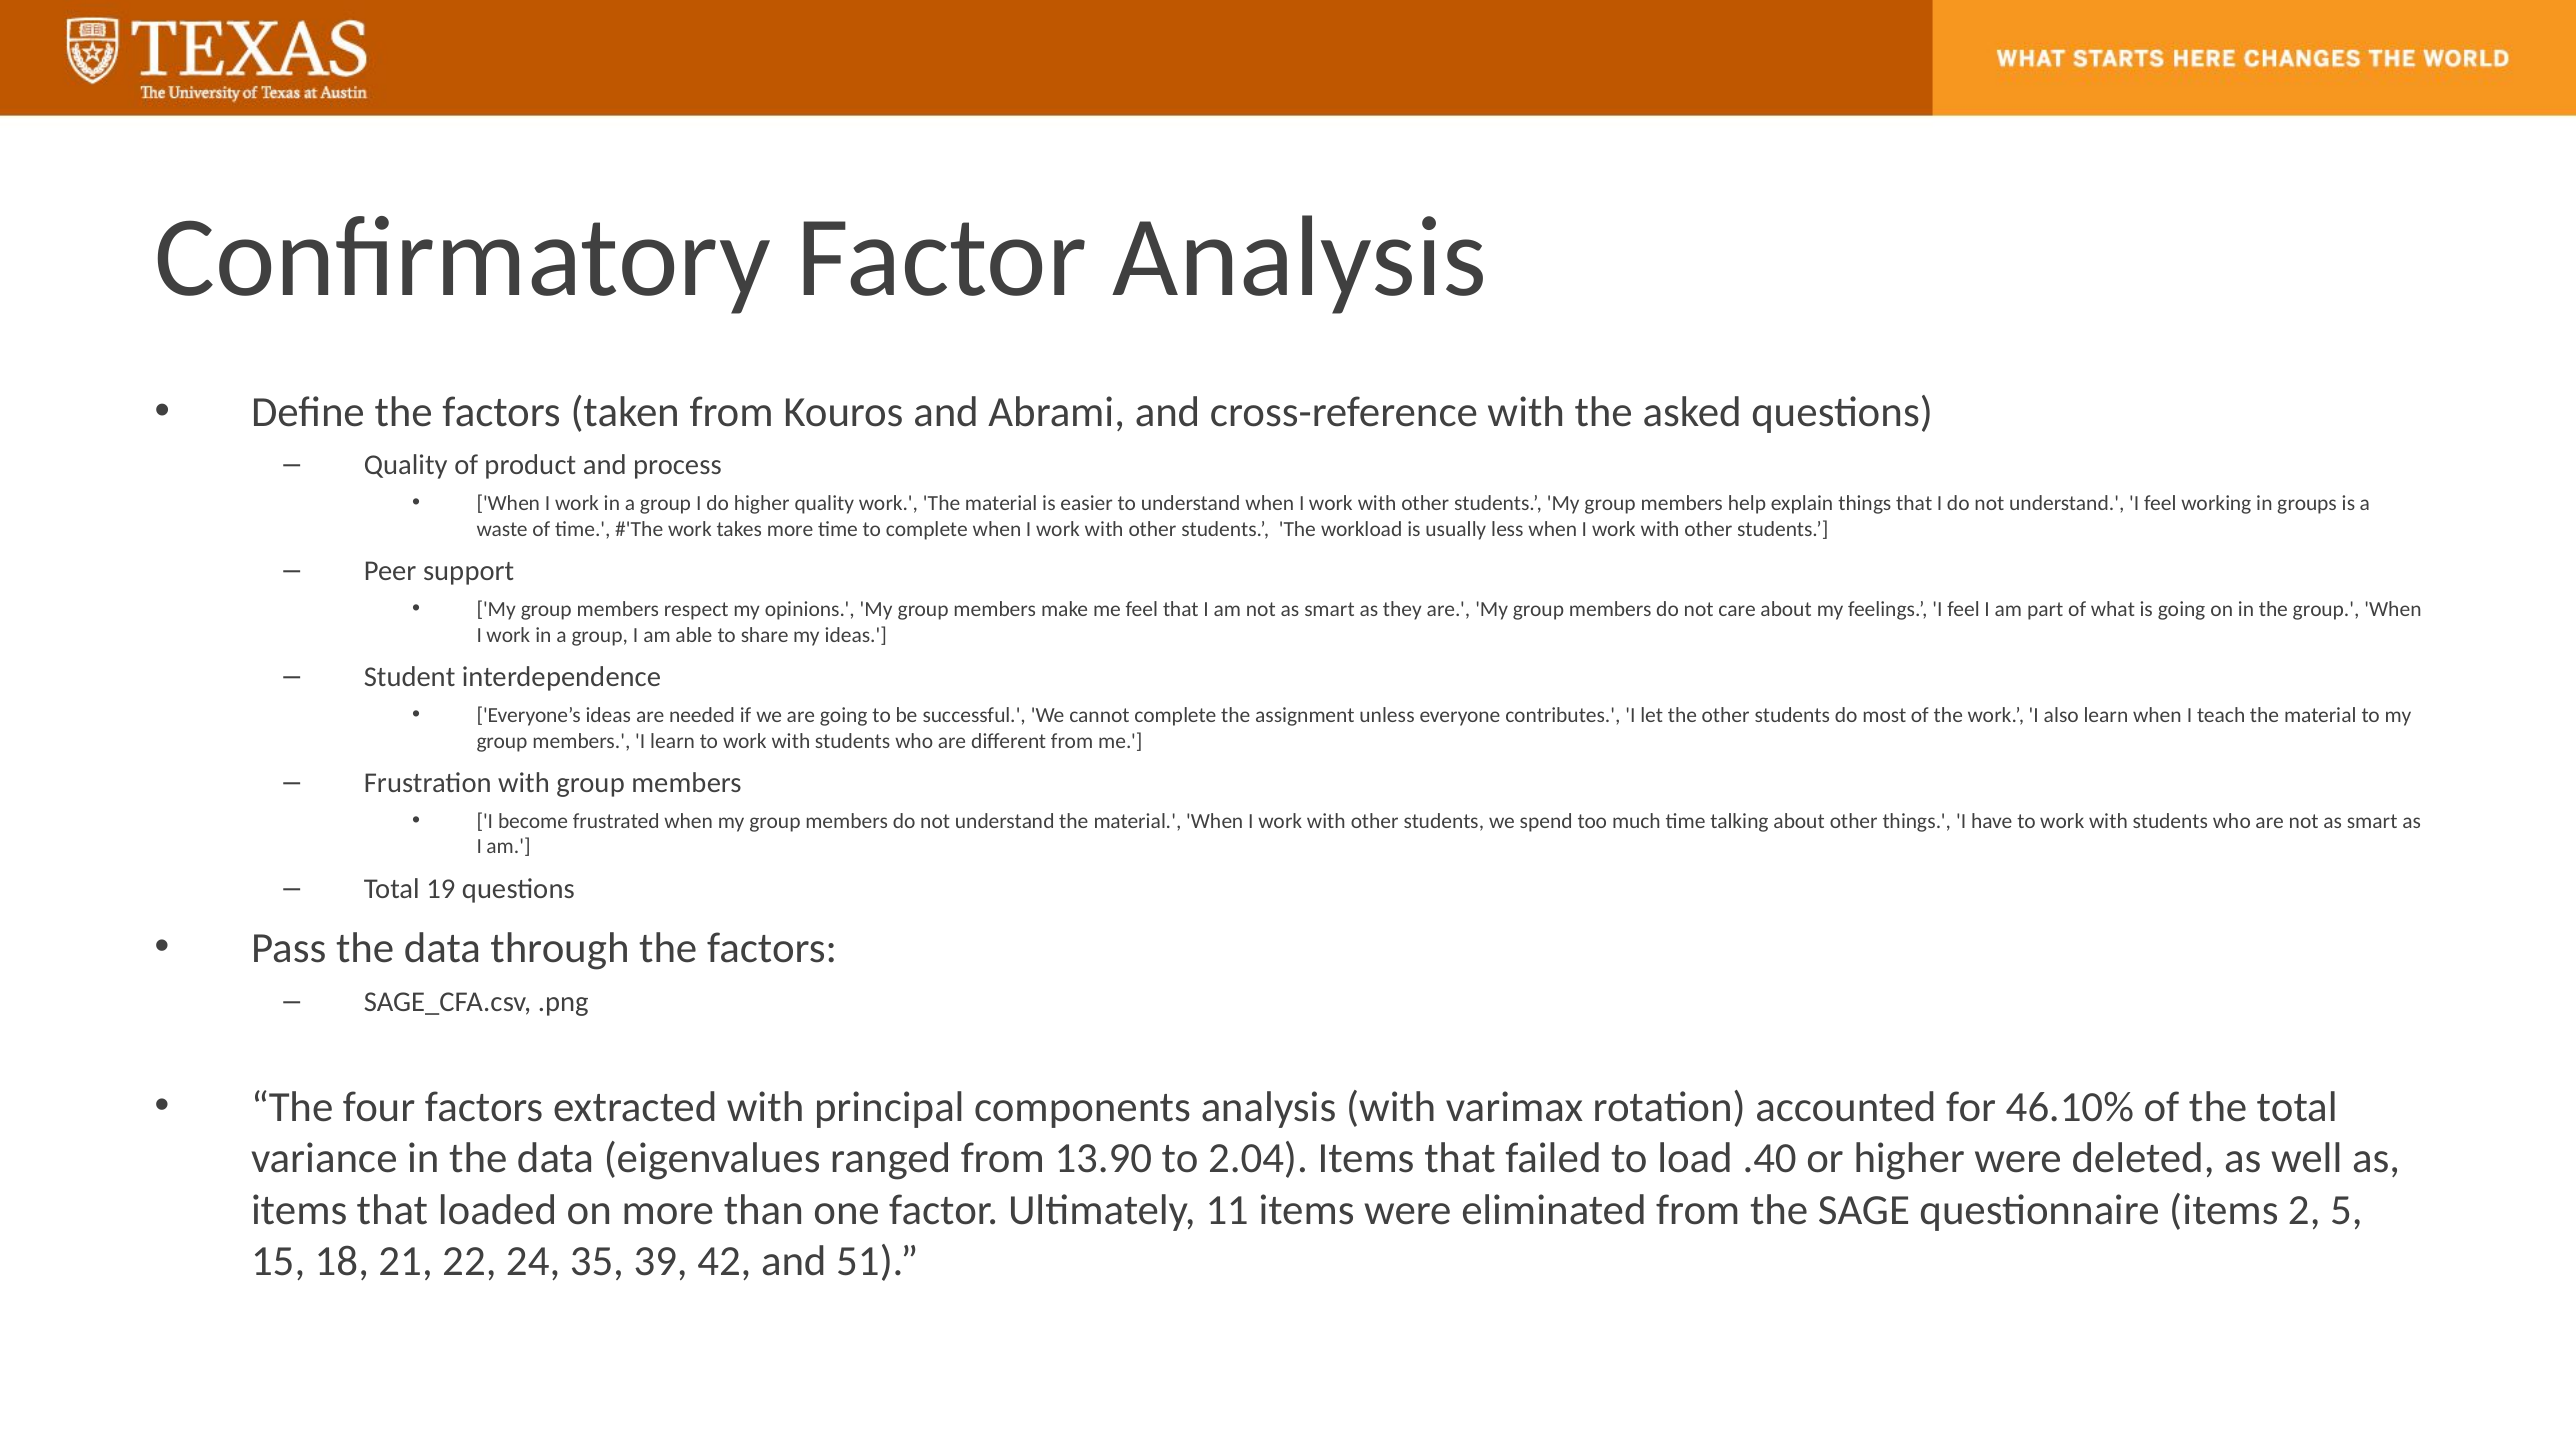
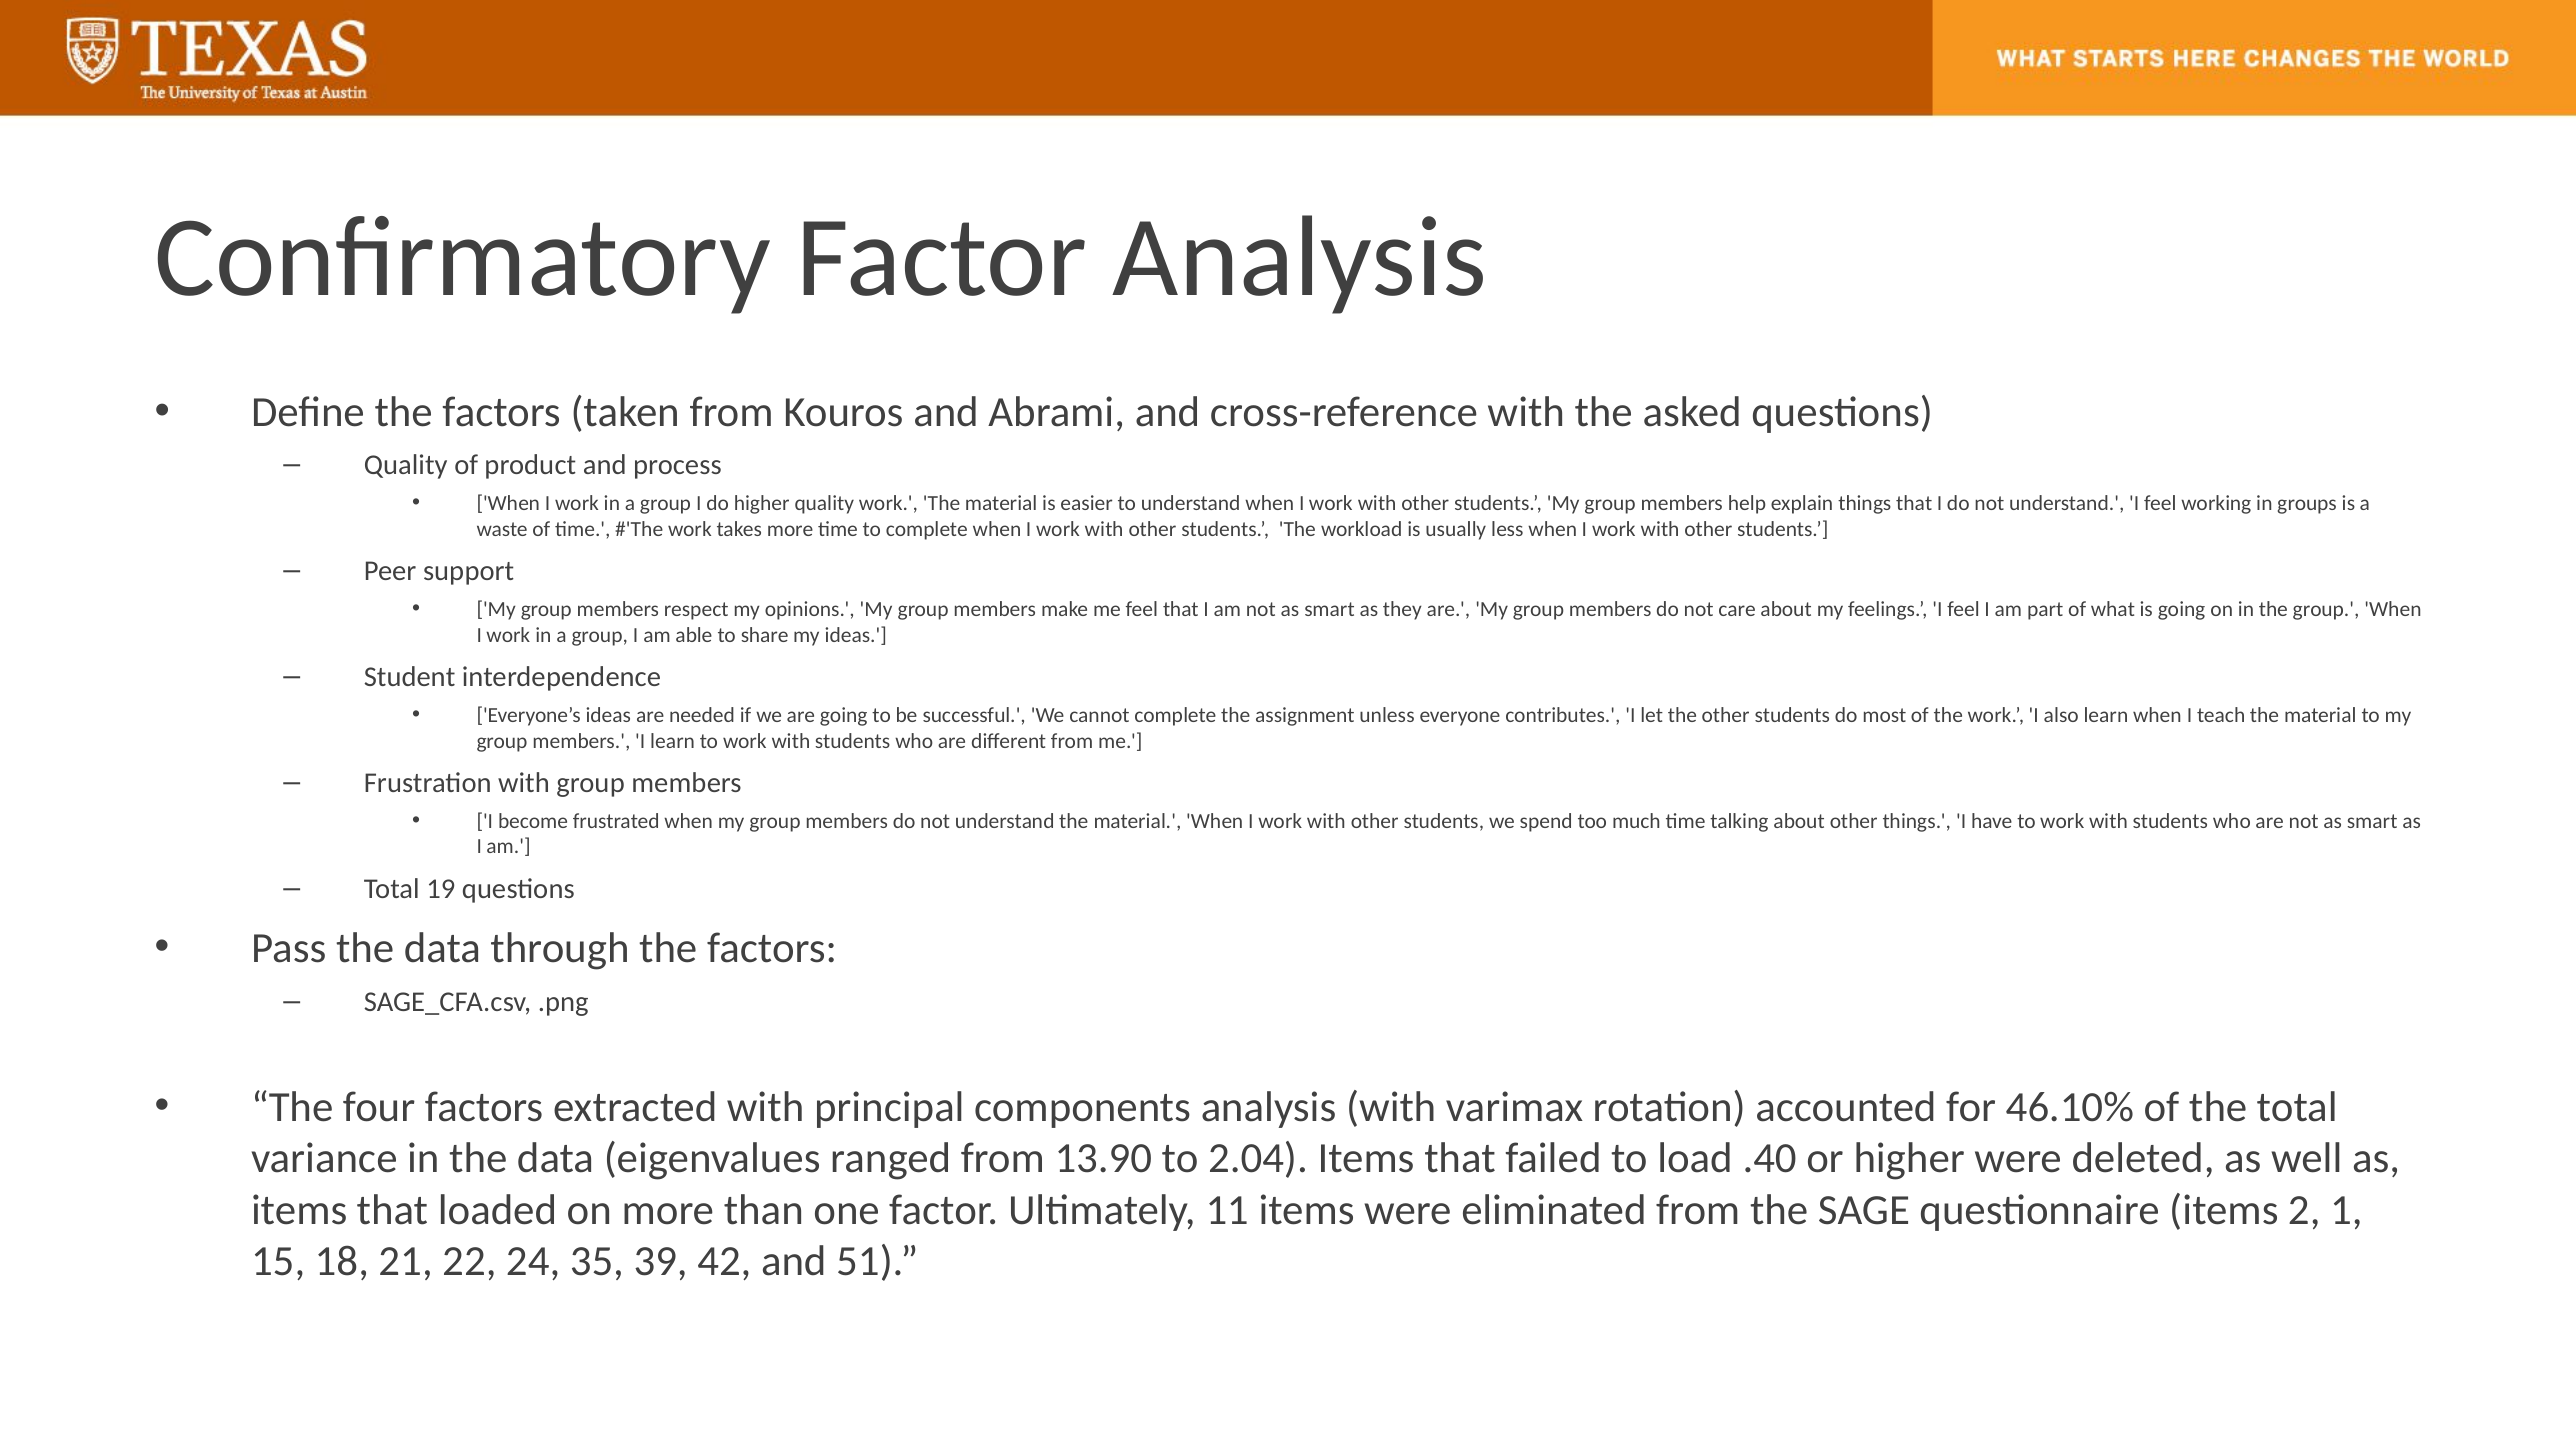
5: 5 -> 1
